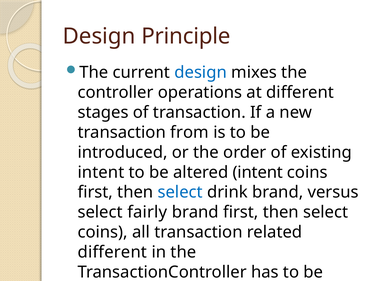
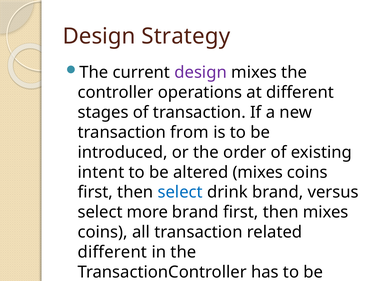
Design Principle: Principle -> Strategy
design at (201, 72) colour: blue -> purple
altered intent: intent -> mixes
fairly: fairly -> more
brand first then select: select -> mixes
